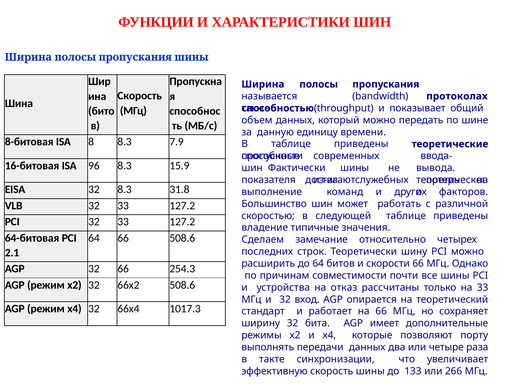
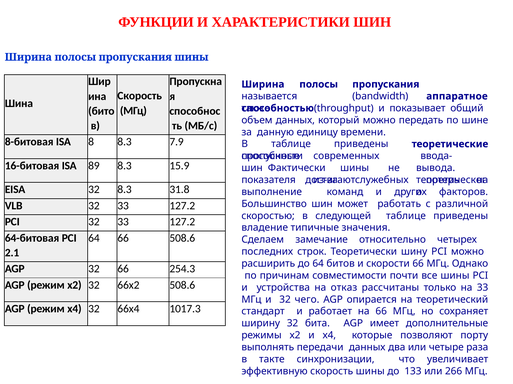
протоколах: протоколах -> аппаратное
96: 96 -> 89
вход: вход -> чего
